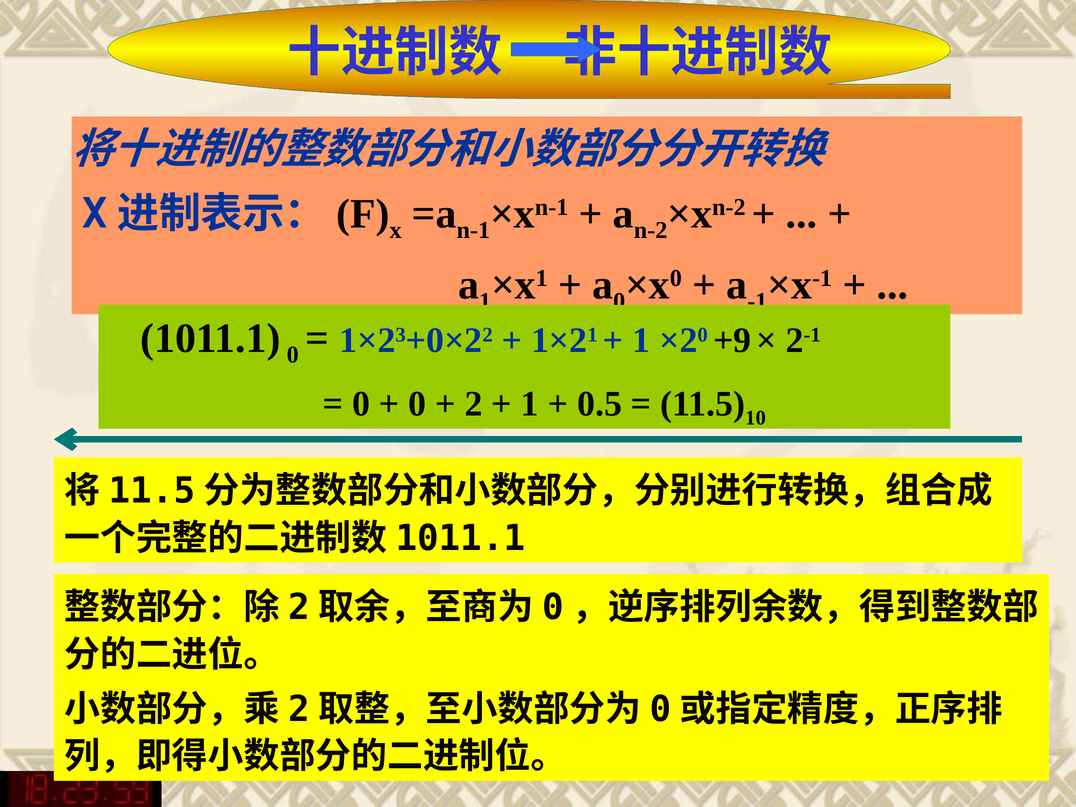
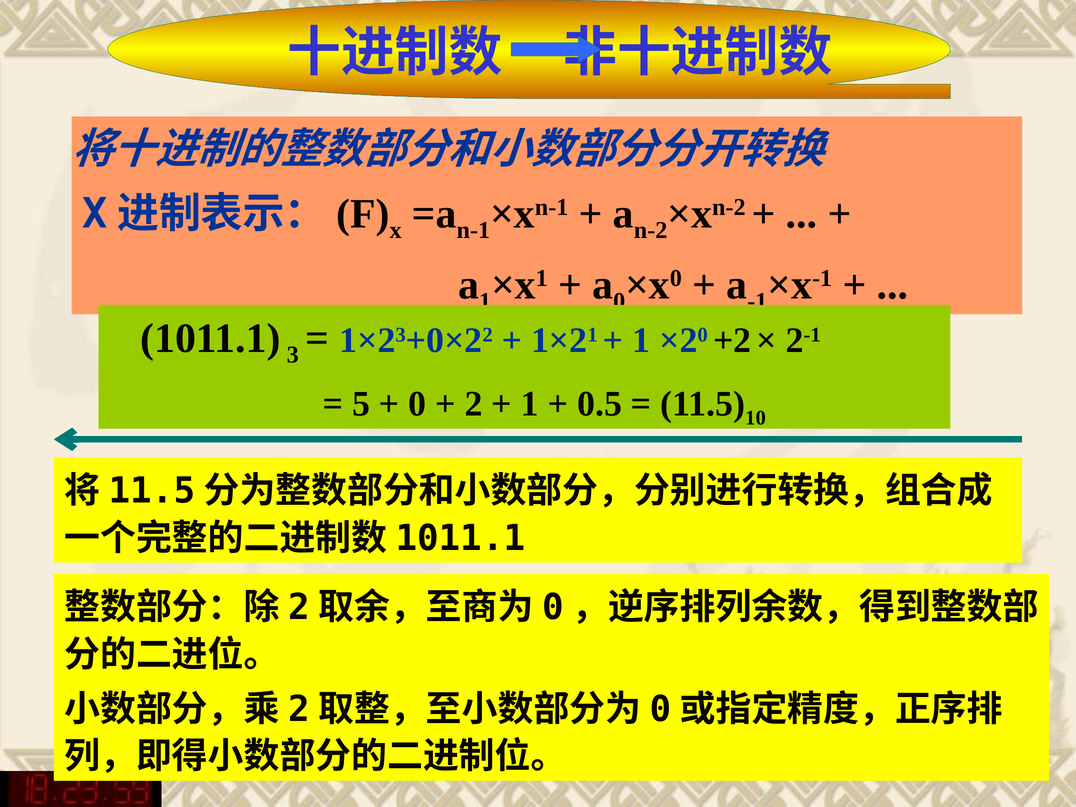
1011.1 0: 0 -> 3
+9: +9 -> +2
0 at (361, 404): 0 -> 5
